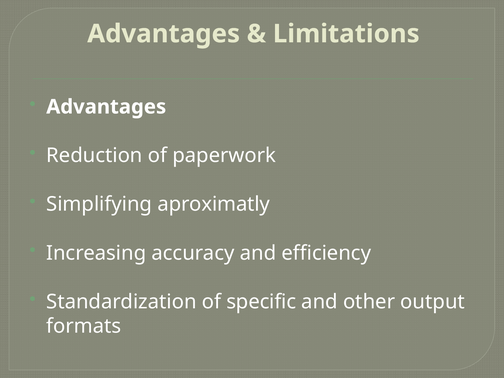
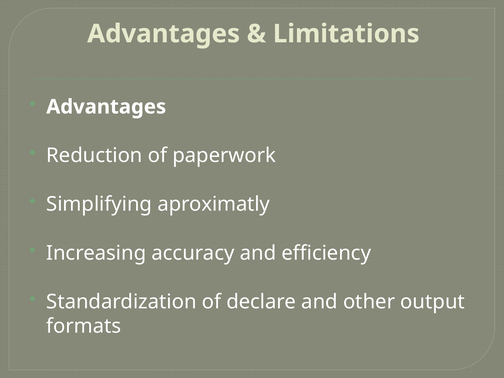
specific: specific -> declare
